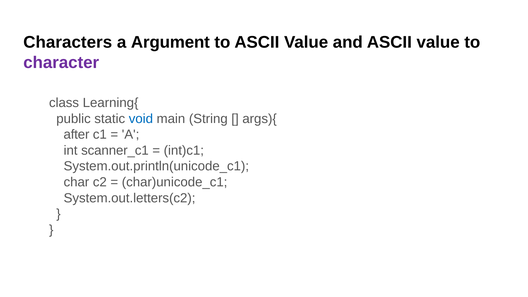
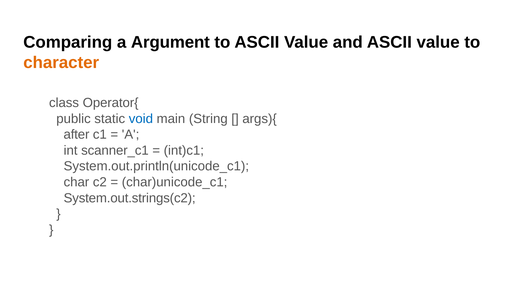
Characters: Characters -> Comparing
character colour: purple -> orange
Learning{: Learning{ -> Operator{
System.out.letters(c2: System.out.letters(c2 -> System.out.strings(c2
